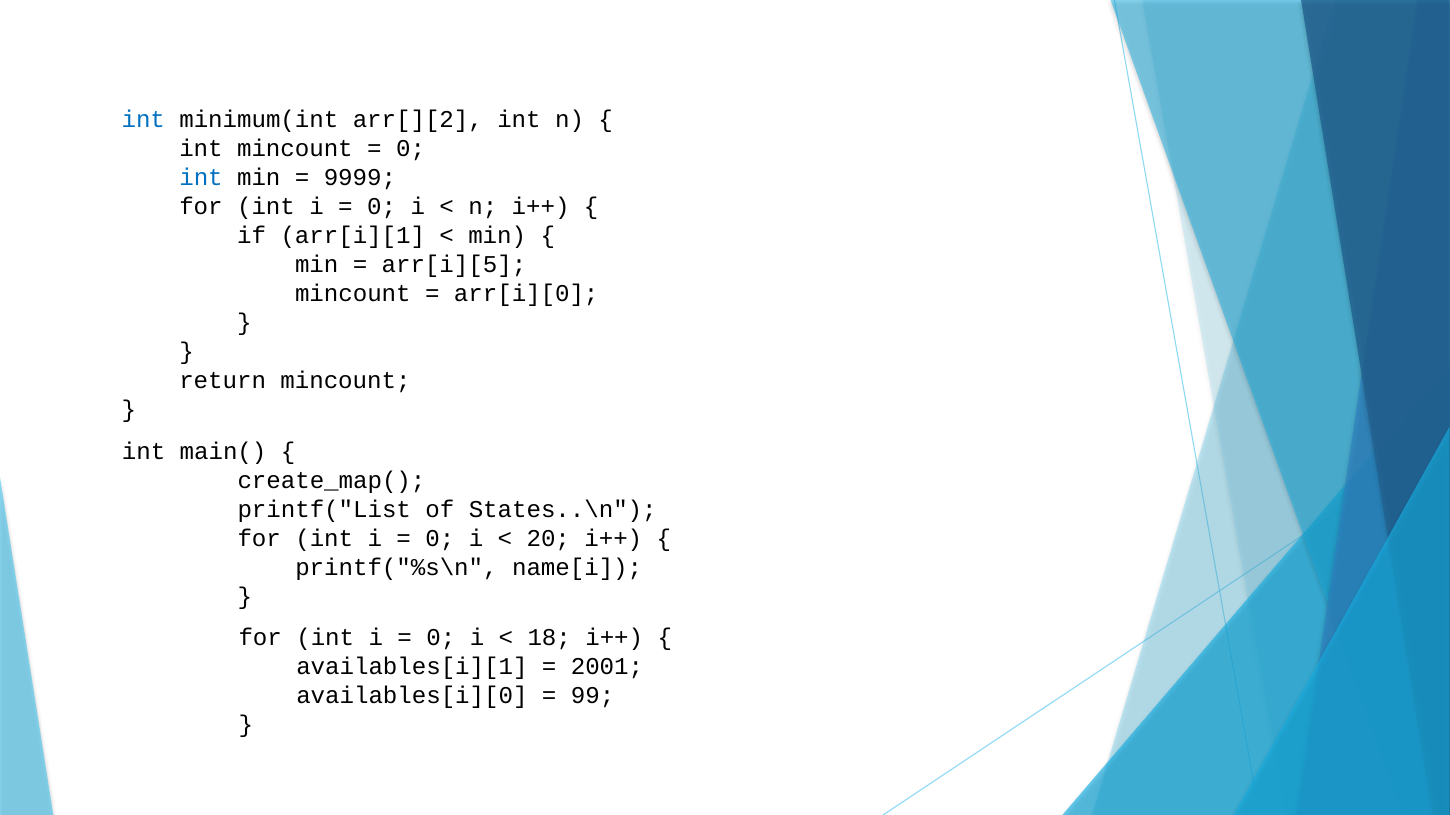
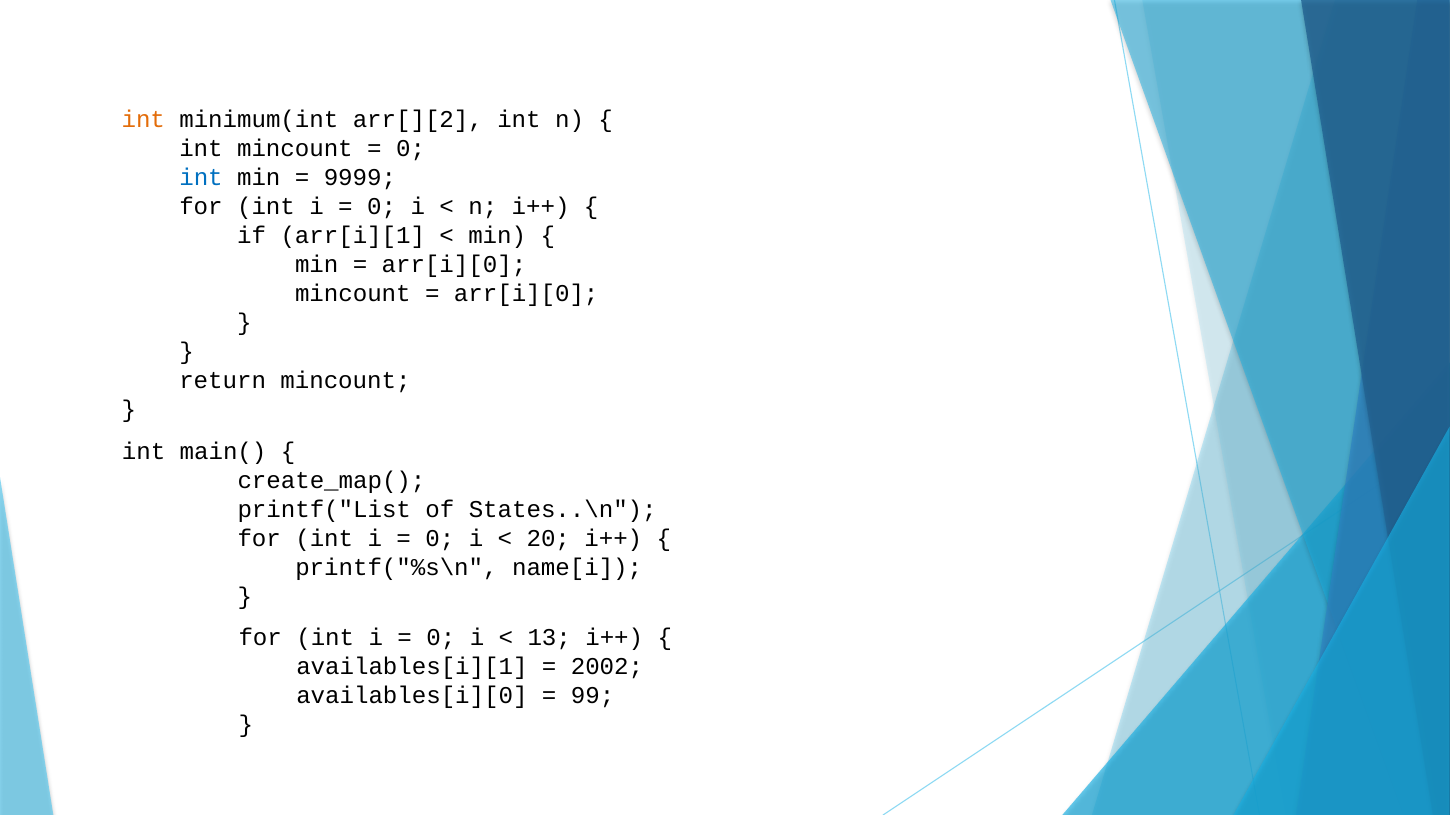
int at (143, 120) colour: blue -> orange
arr[i][5 at (454, 265): arr[i][5 -> arr[i][0
18: 18 -> 13
2001: 2001 -> 2002
